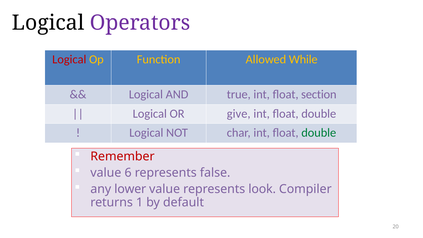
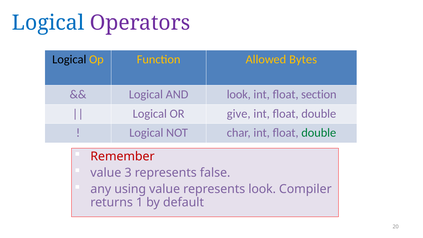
Logical at (48, 23) colour: black -> blue
Logical at (69, 59) colour: red -> black
While: While -> Bytes
AND true: true -> look
6: 6 -> 3
lower: lower -> using
